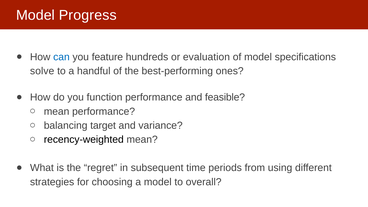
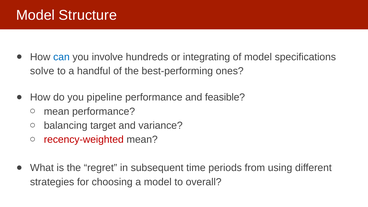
Progress: Progress -> Structure
feature: feature -> involve
evaluation: evaluation -> integrating
function: function -> pipeline
recency-weighted colour: black -> red
